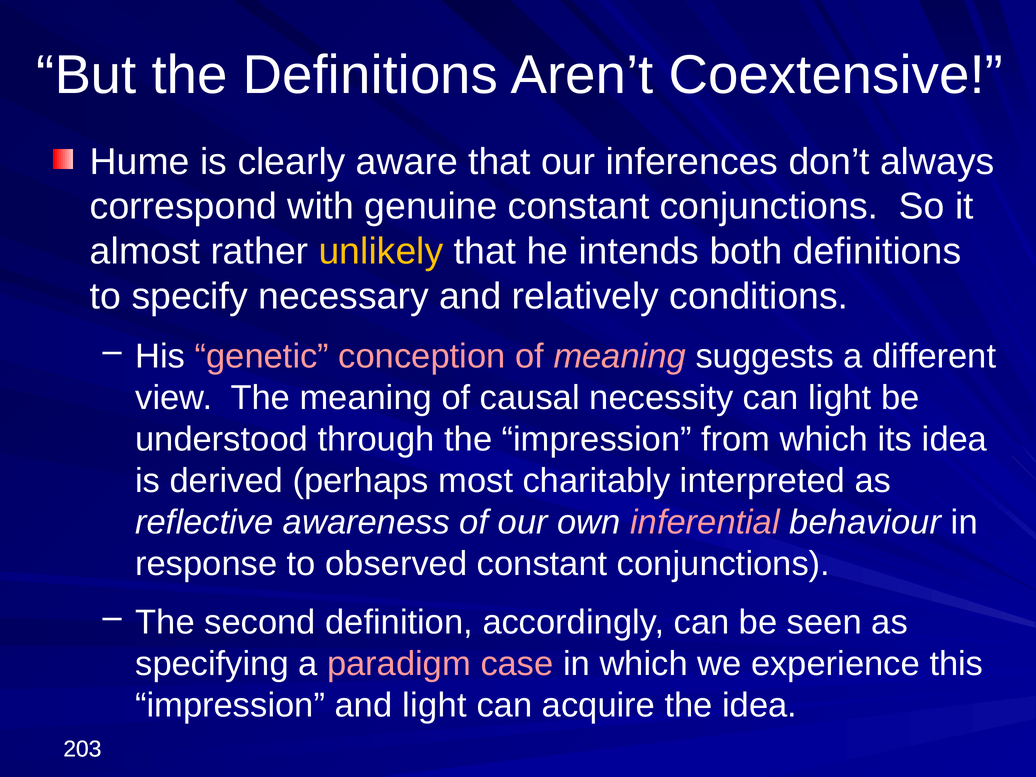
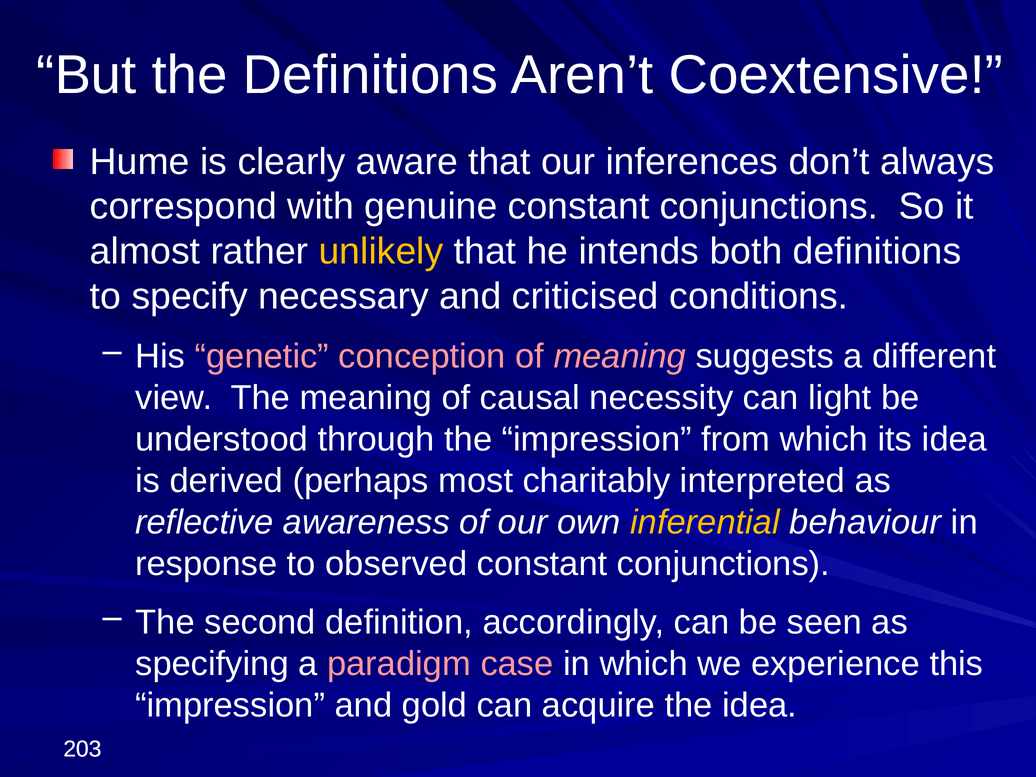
relatively: relatively -> criticised
inferential colour: pink -> yellow
and light: light -> gold
